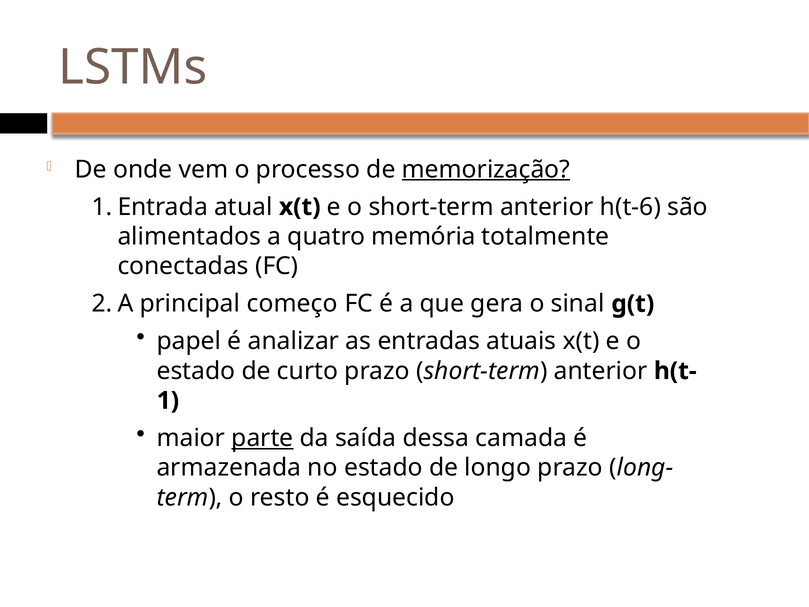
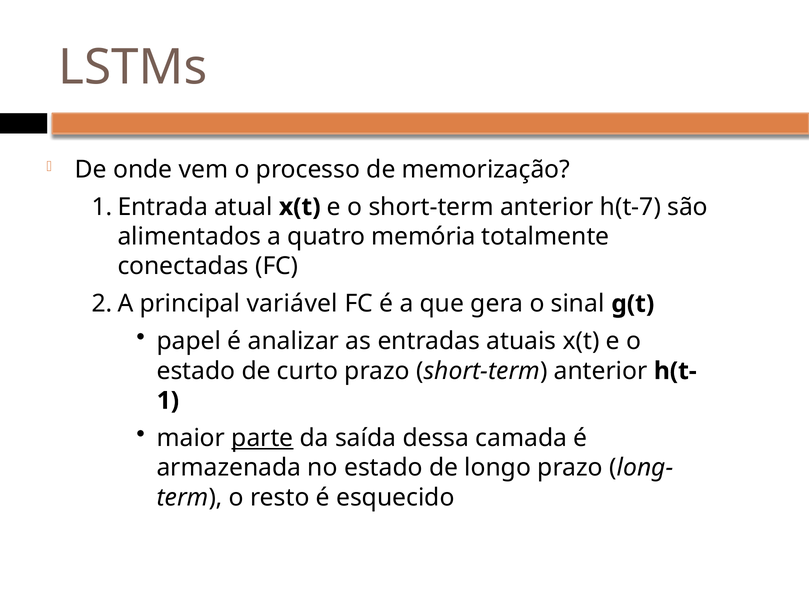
memorização underline: present -> none
h(t-6: h(t-6 -> h(t-7
começo: começo -> variável
